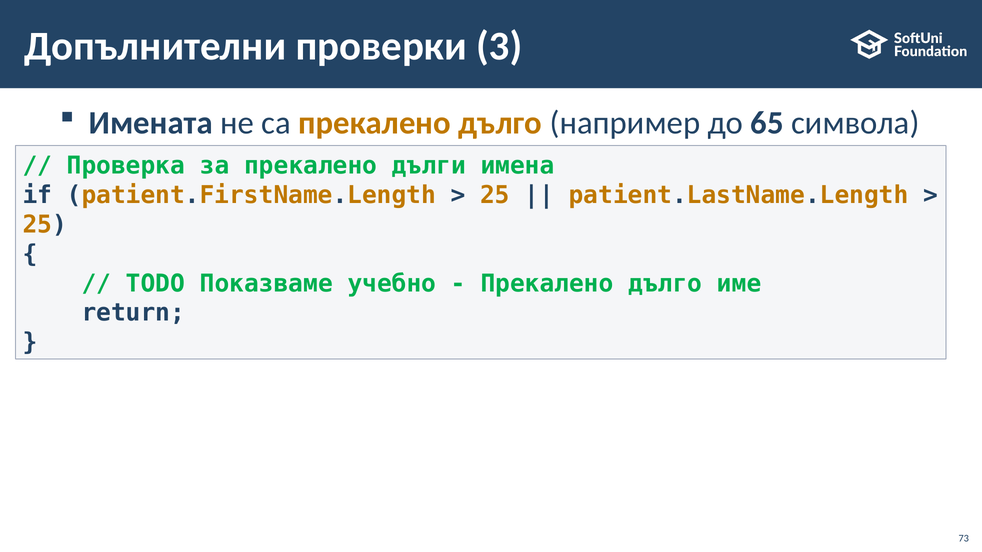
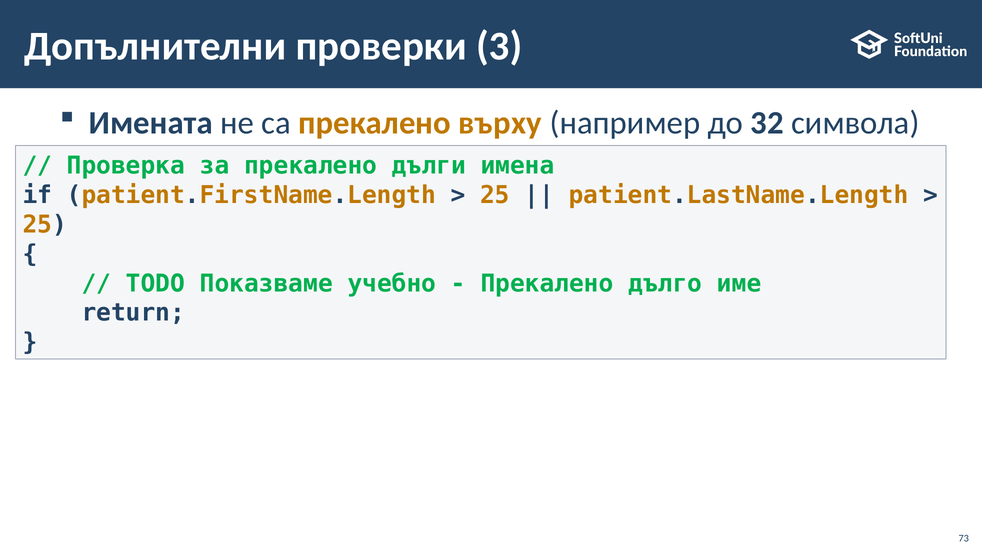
са прекалено дълго: дълго -> върху
65: 65 -> 32
